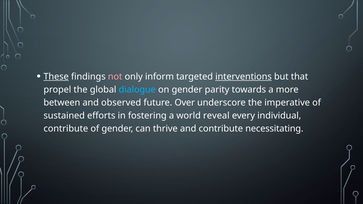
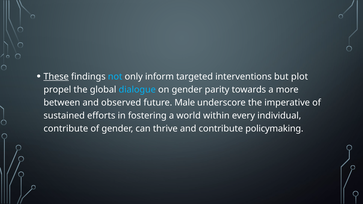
not colour: pink -> light blue
interventions underline: present -> none
that: that -> plot
Over: Over -> Male
reveal: reveal -> within
necessitating: necessitating -> policymaking
